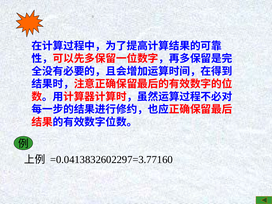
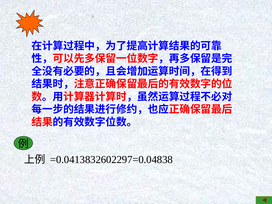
=0.0413832602297=3.77160: =0.0413832602297=3.77160 -> =0.0413832602297=0.04838
